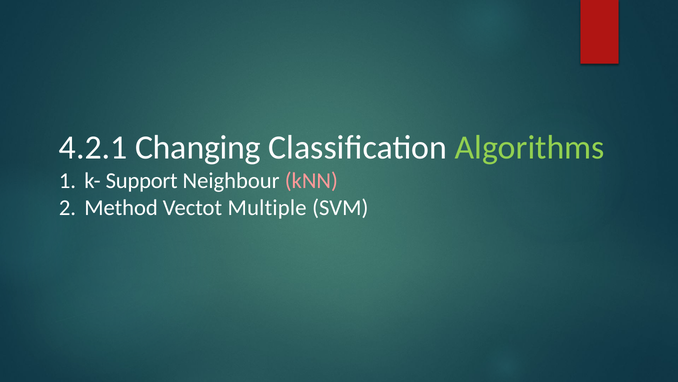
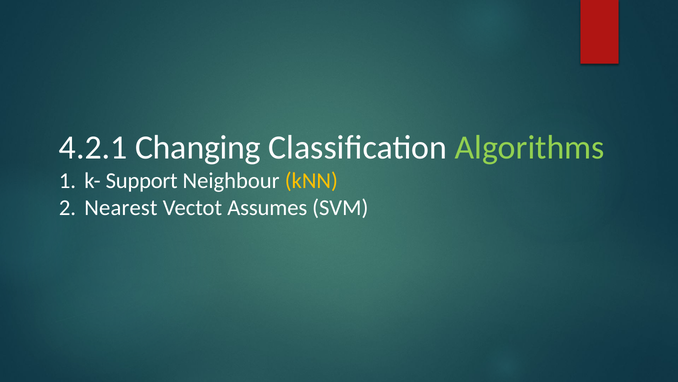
kNN colour: pink -> yellow
Method: Method -> Nearest
Multiple: Multiple -> Assumes
